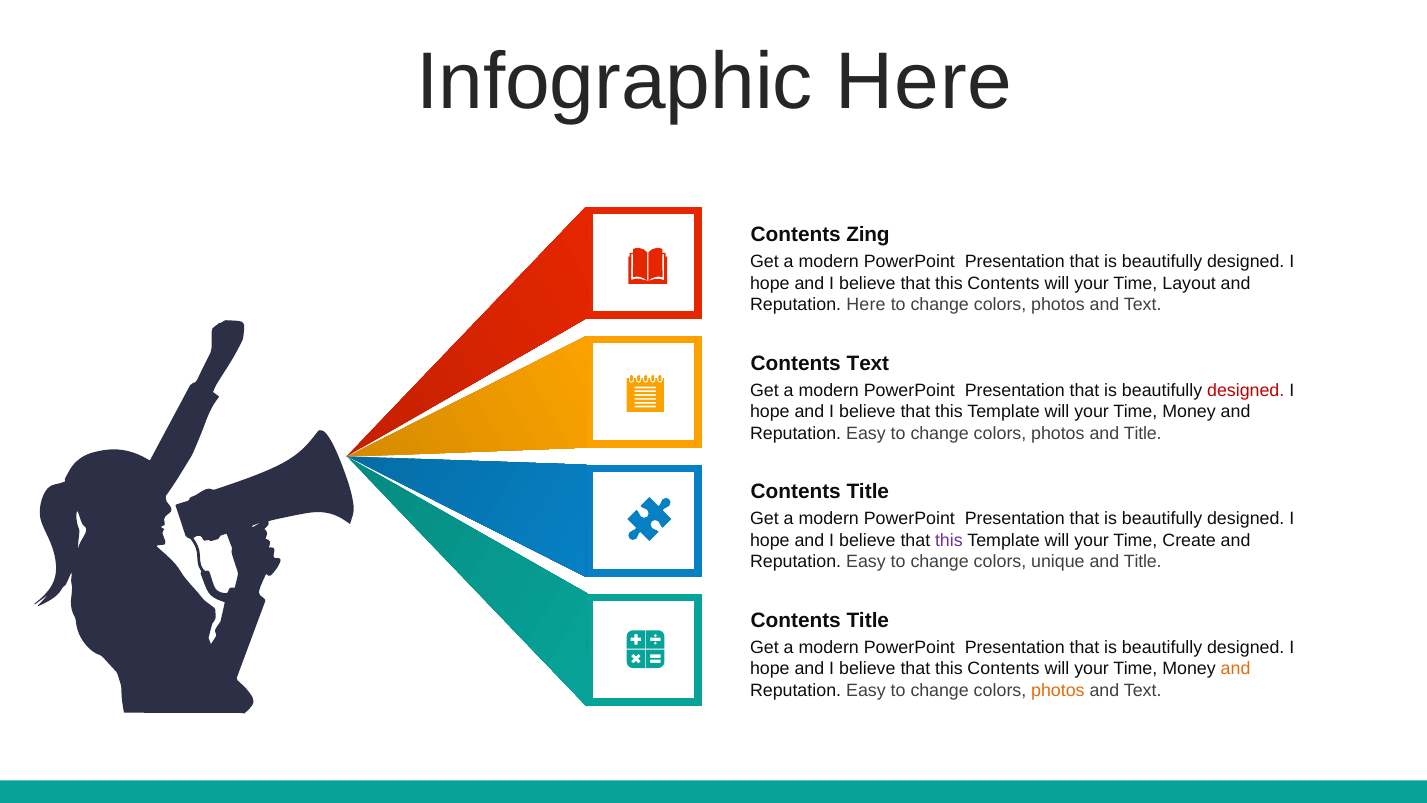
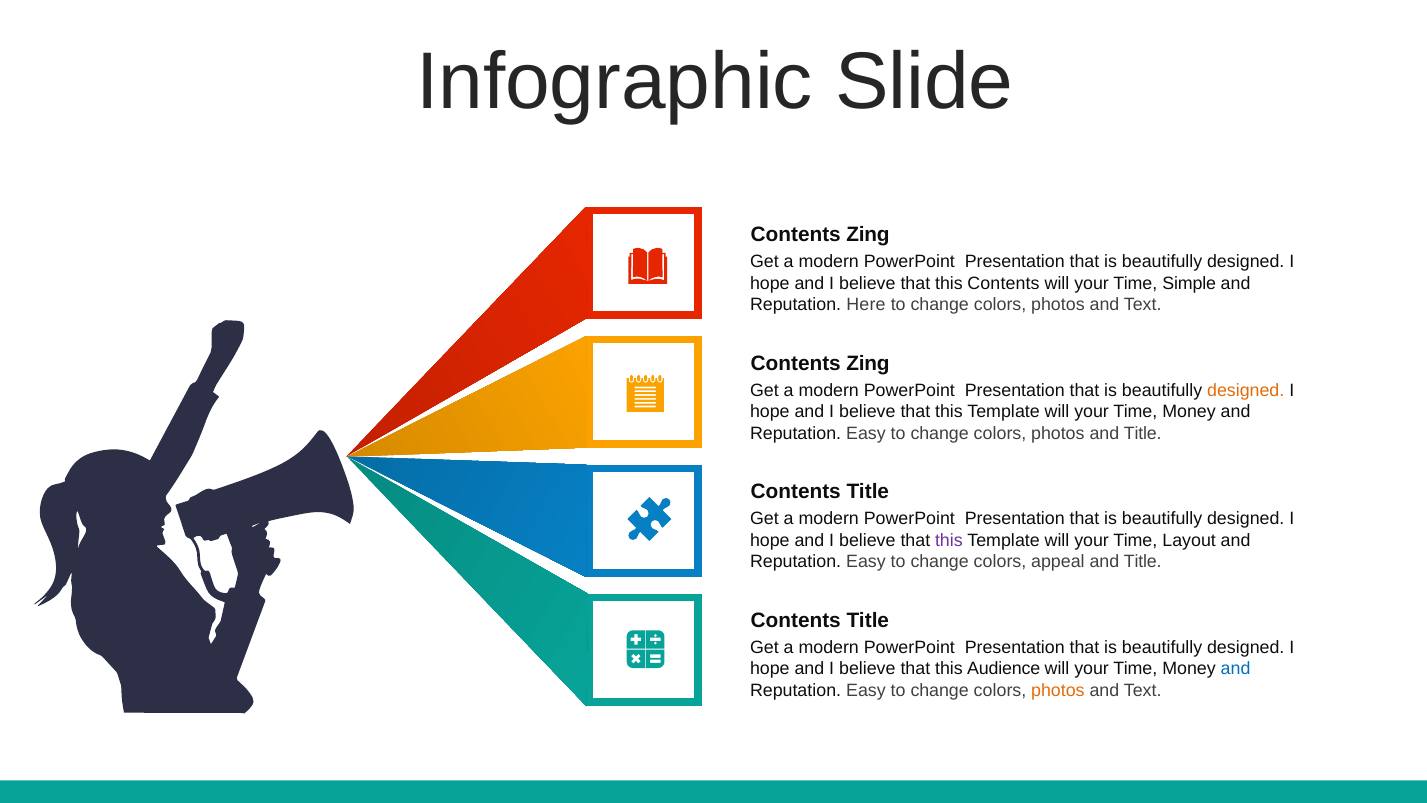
Here at (924, 82): Here -> Slide
Layout: Layout -> Simple
Text at (868, 363): Text -> Zing
designed at (1246, 390) colour: red -> orange
Create: Create -> Layout
unique: unique -> appeal
Contents at (1004, 669): Contents -> Audience
and at (1236, 669) colour: orange -> blue
